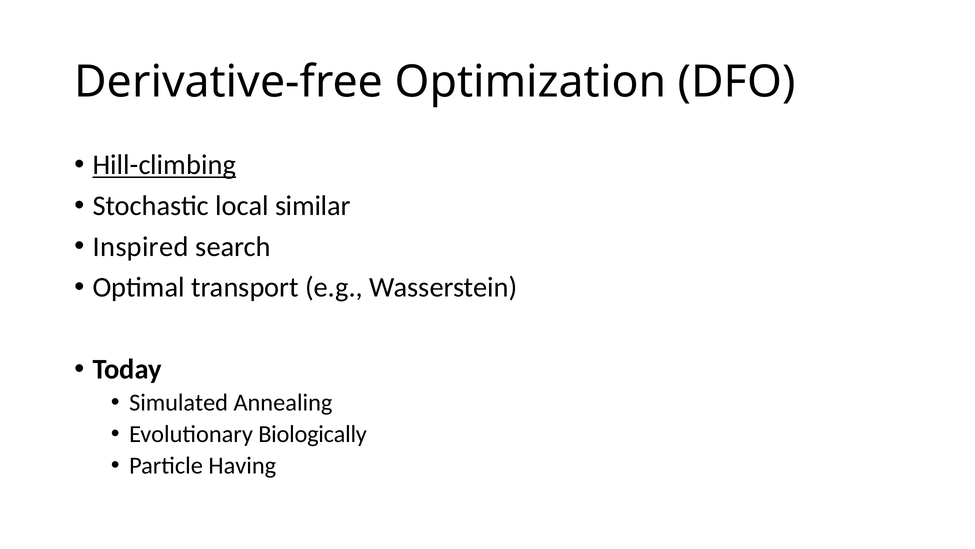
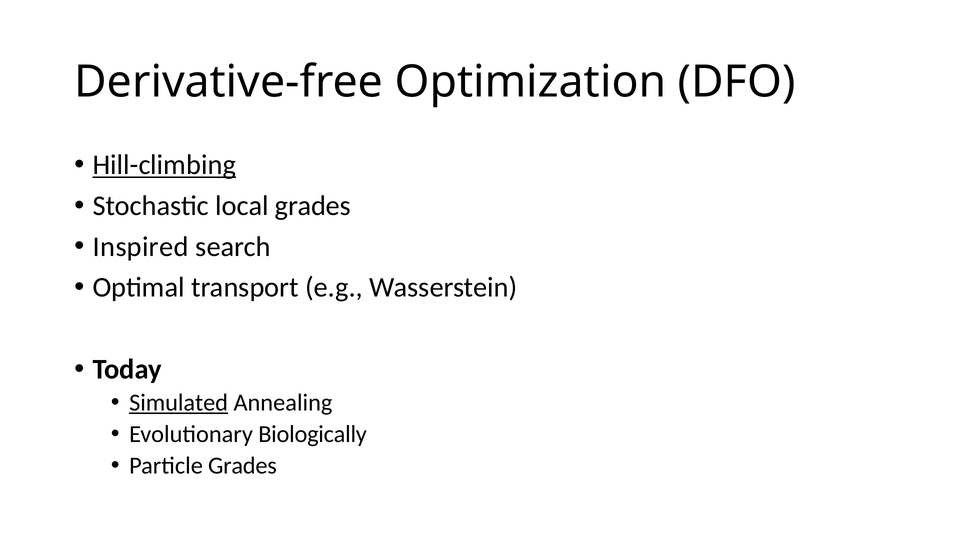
local similar: similar -> grades
Simulated underline: none -> present
Particle Having: Having -> Grades
